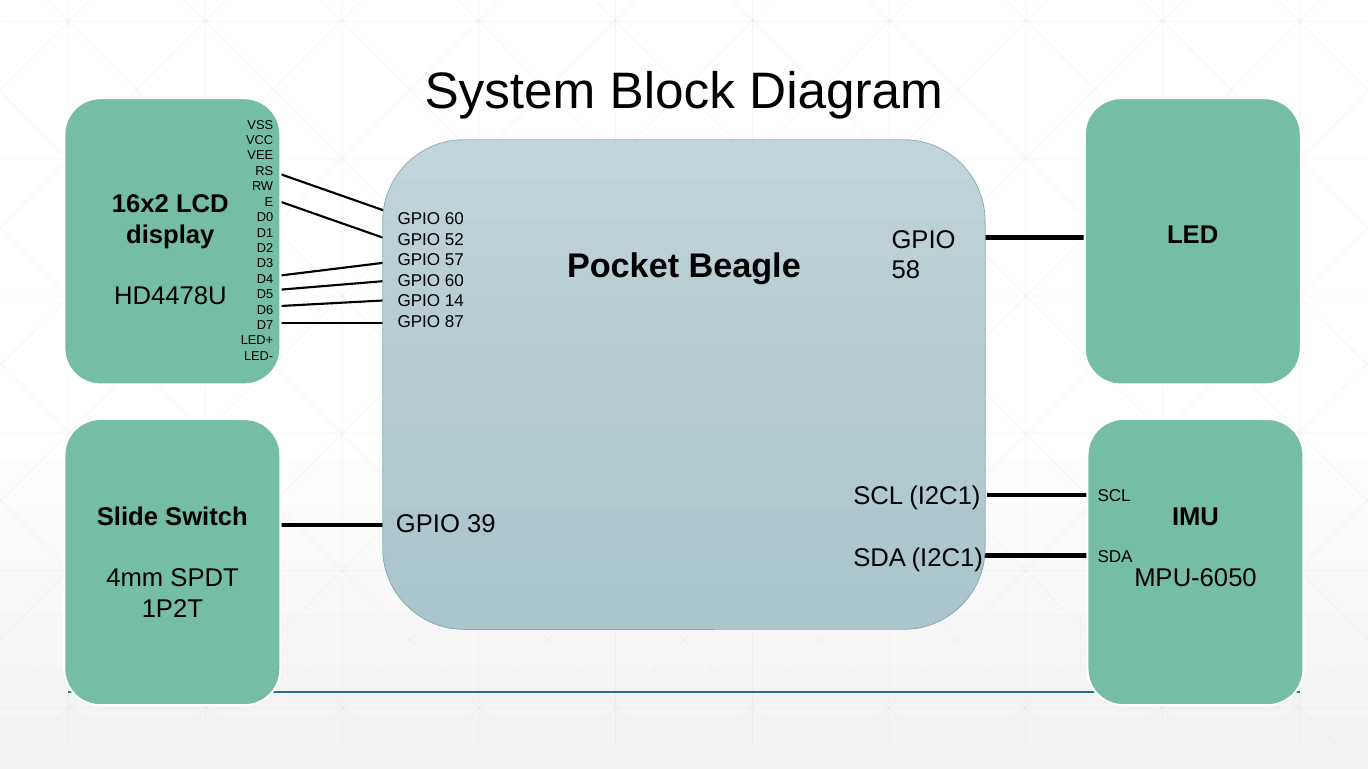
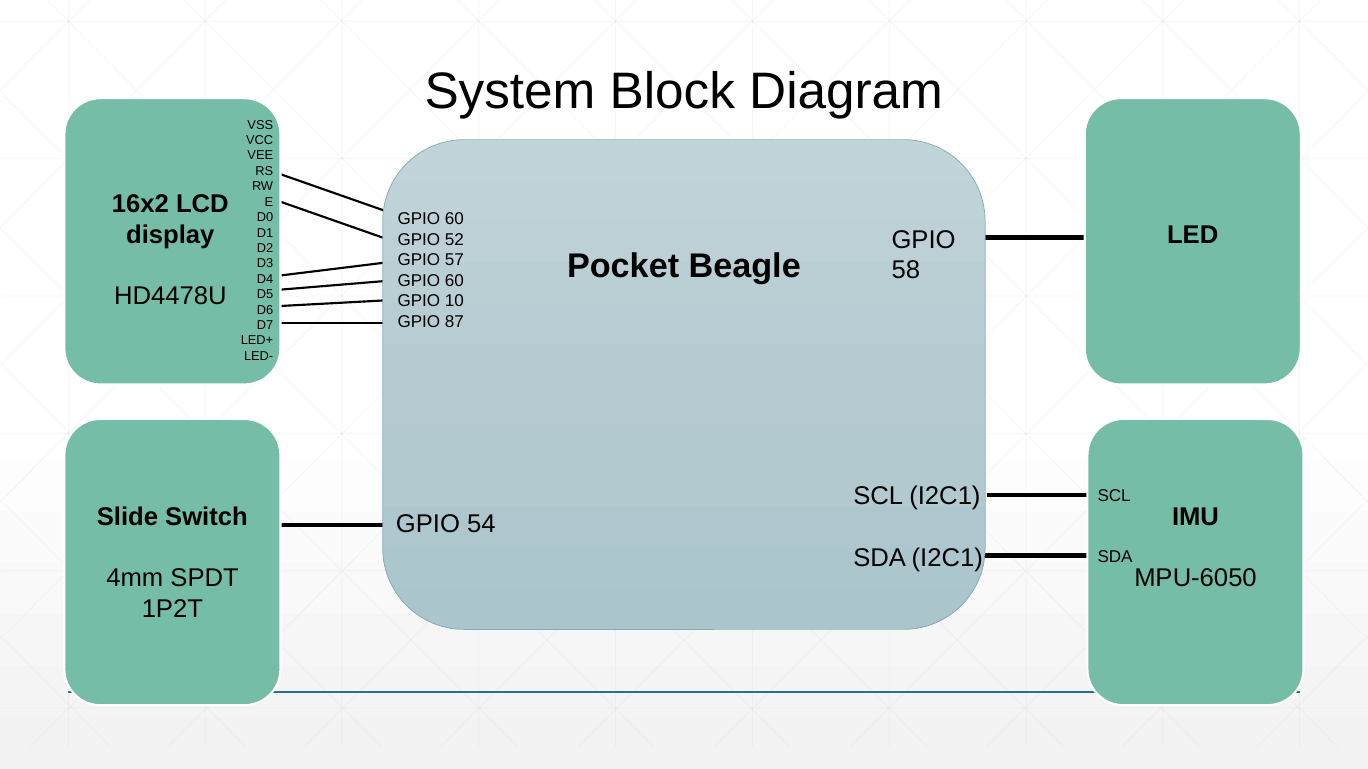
14: 14 -> 10
39: 39 -> 54
